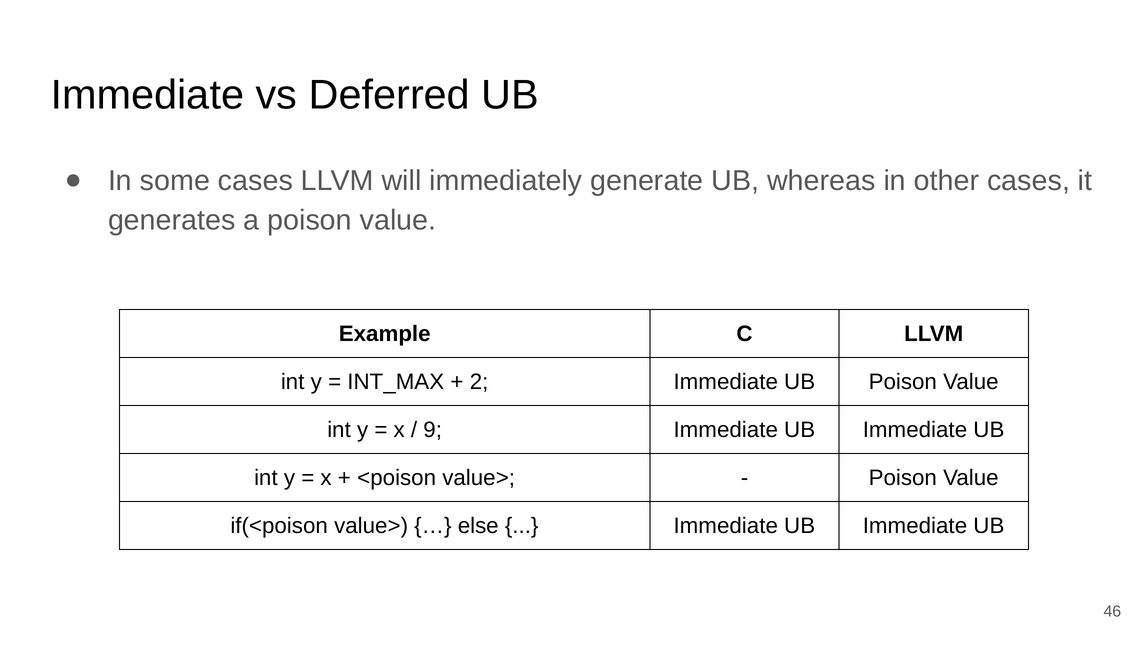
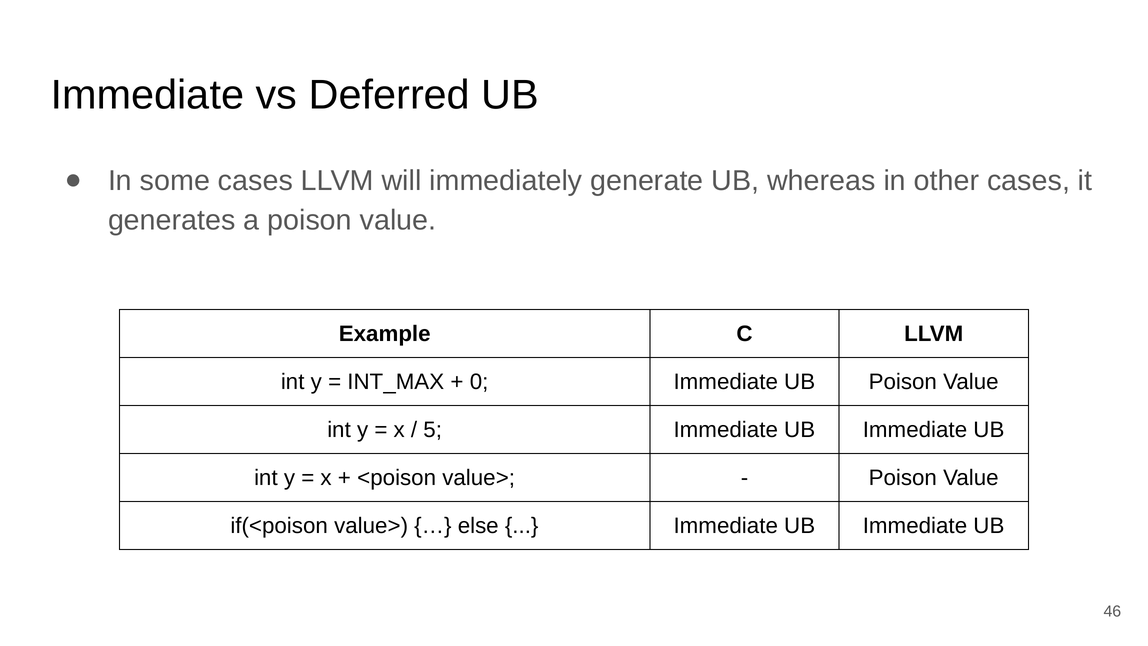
2: 2 -> 0
9: 9 -> 5
